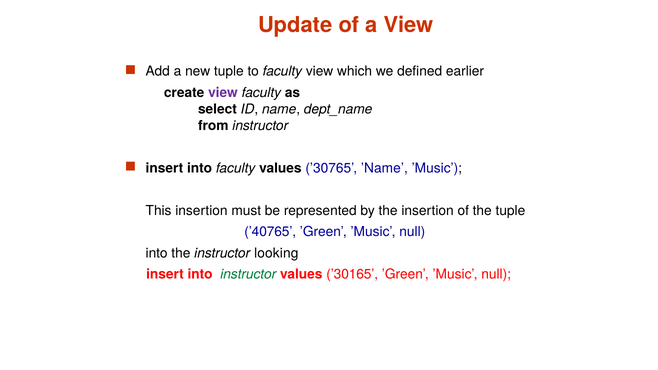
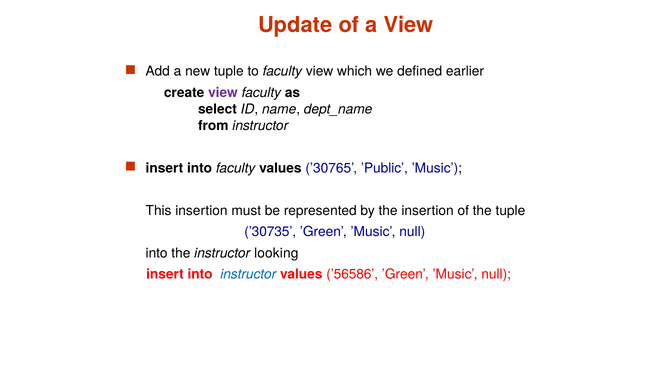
’Name: ’Name -> ’Public
’40765: ’40765 -> ’30735
instructor at (248, 274) colour: green -> blue
’30165: ’30165 -> ’56586
